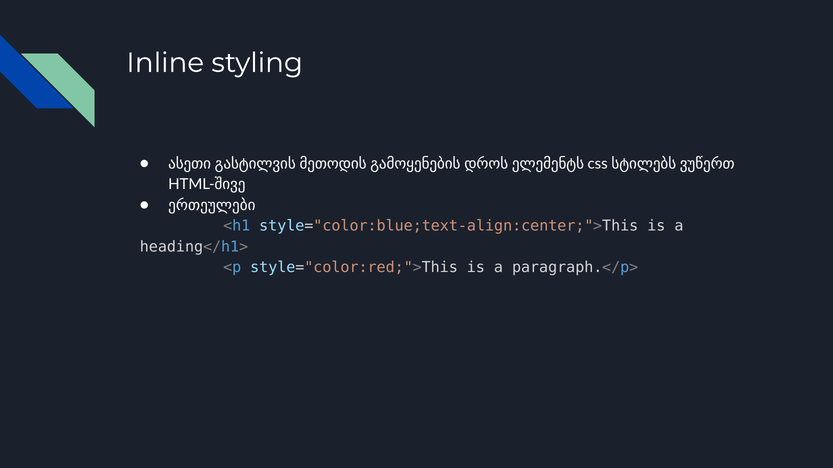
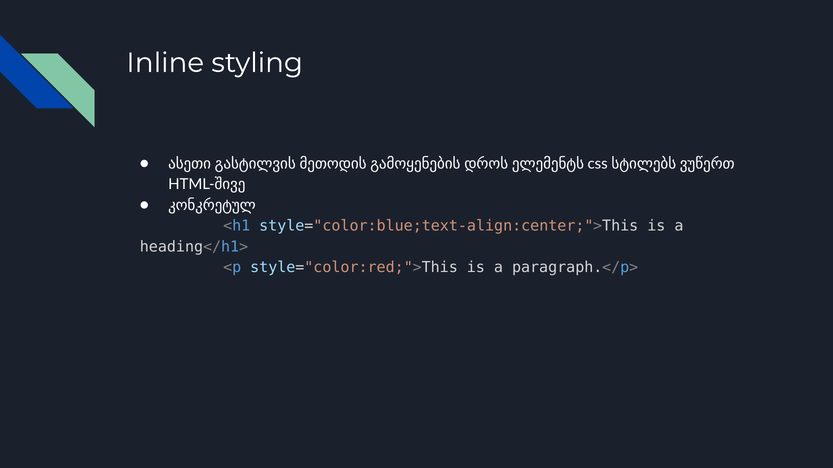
ერთეულები: ერთეულები -> კონკრეტულ
